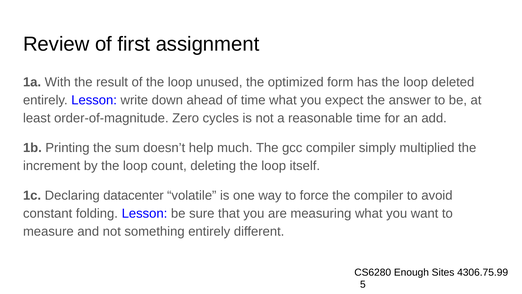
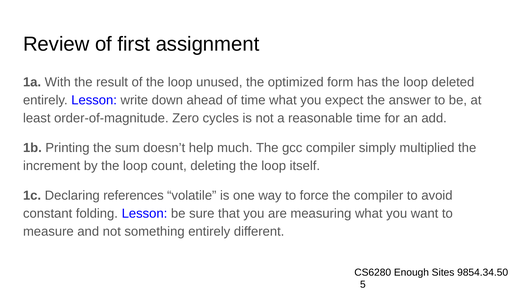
datacenter: datacenter -> references
4306.75.99: 4306.75.99 -> 9854.34.50
